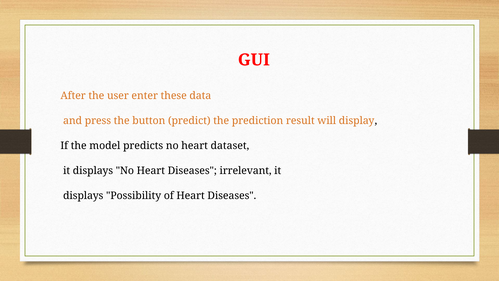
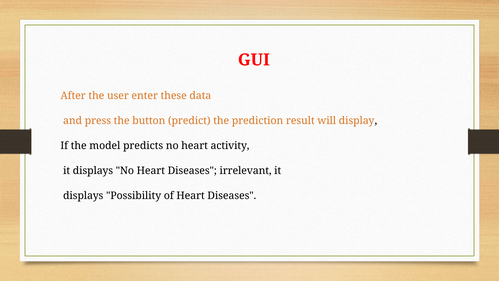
dataset: dataset -> activity
